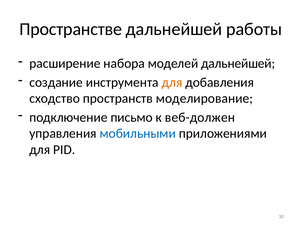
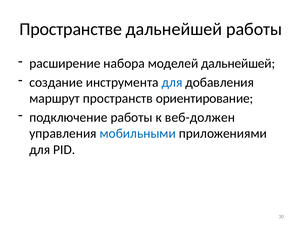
для at (172, 82) colour: orange -> blue
сходство: сходство -> маршрут
моделирование: моделирование -> ориентирование
подключение письмо: письмо -> работы
